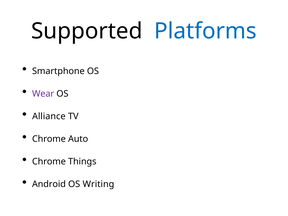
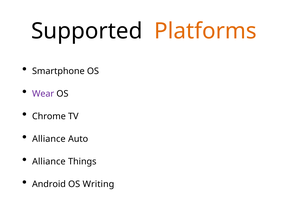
Platforms colour: blue -> orange
Alliance: Alliance -> Chrome
Chrome at (49, 139): Chrome -> Alliance
Chrome at (49, 162): Chrome -> Alliance
